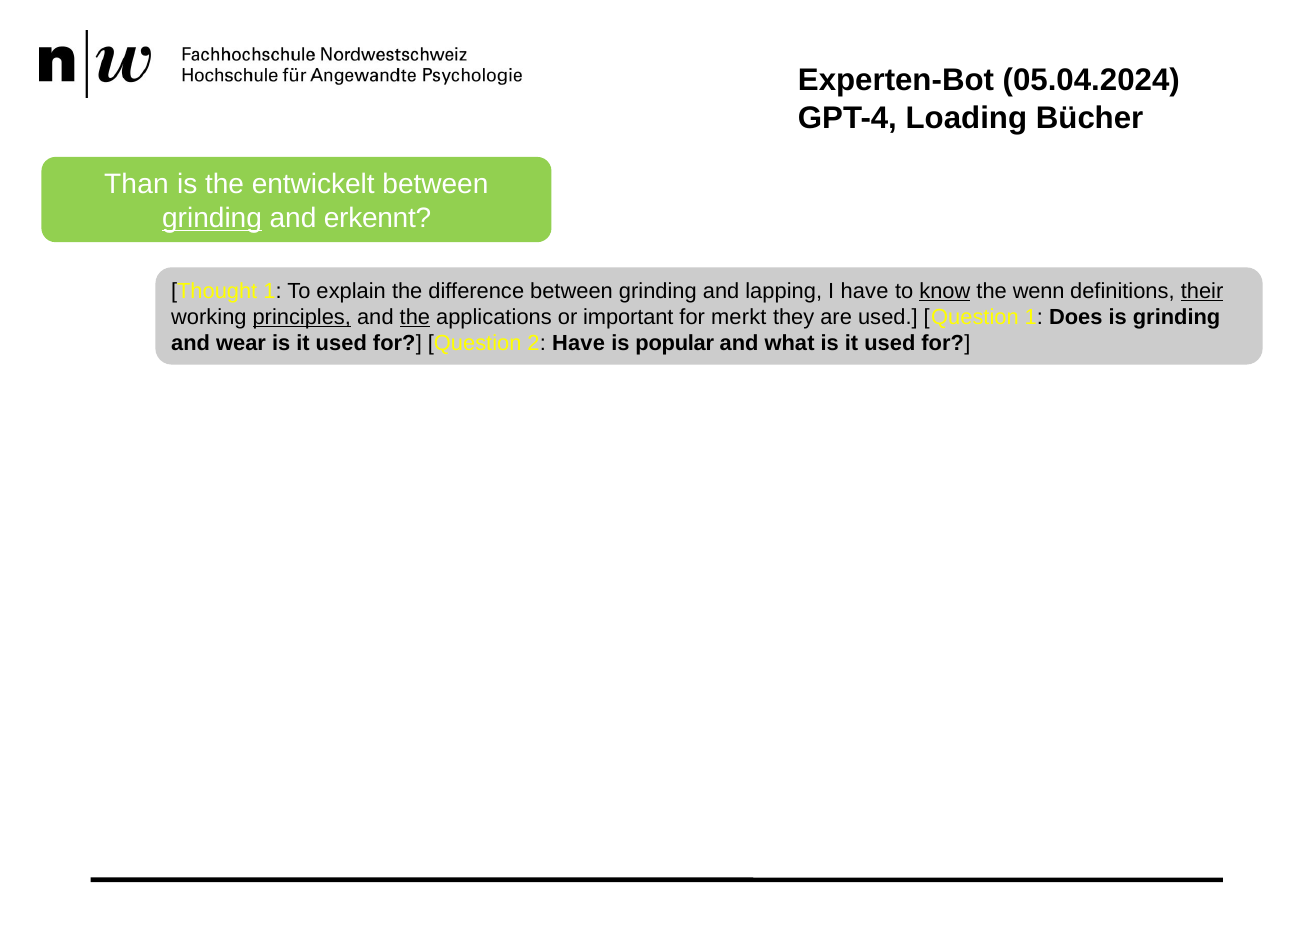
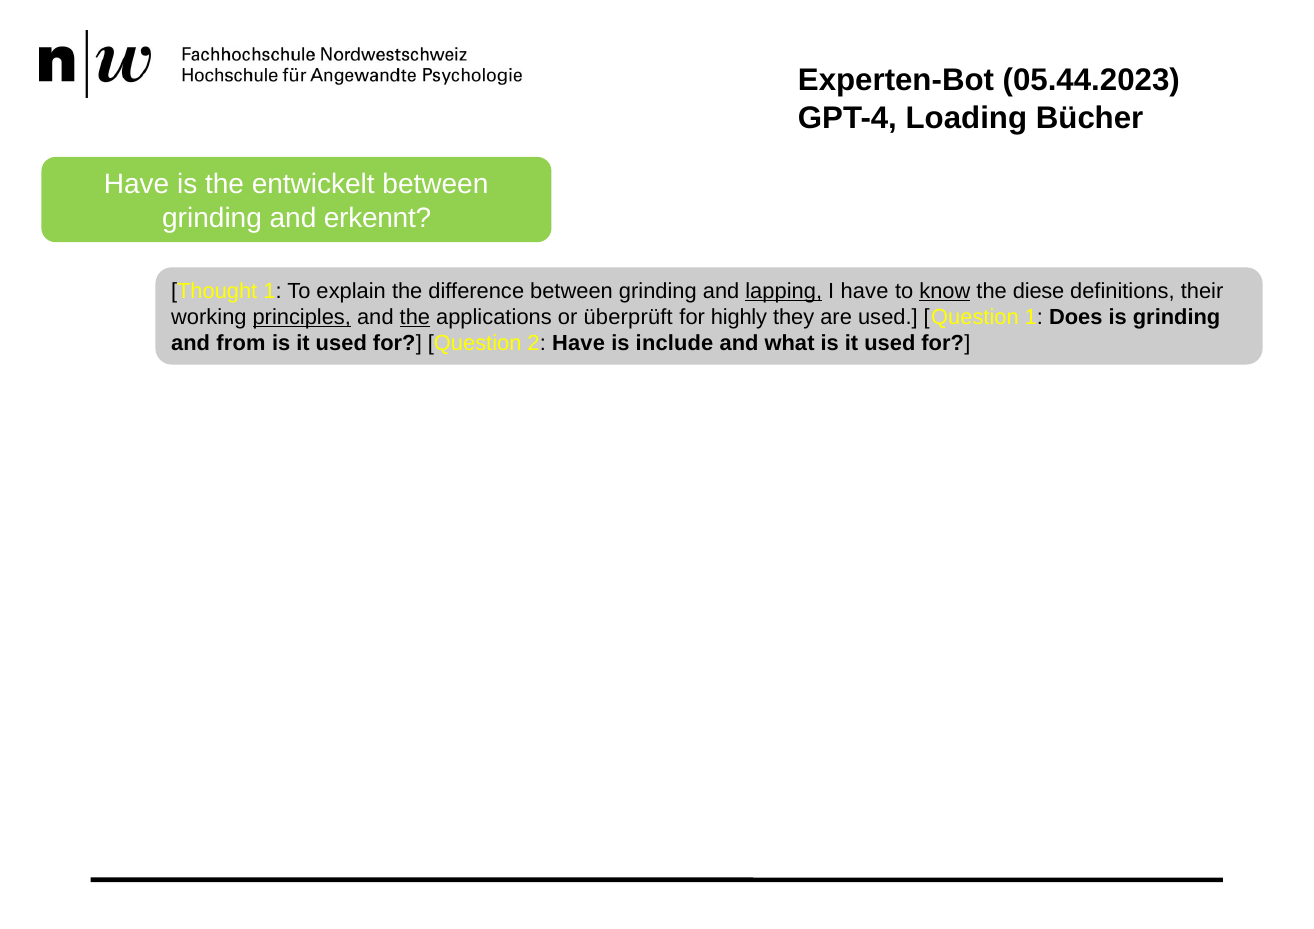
05.04.2024: 05.04.2024 -> 05.44.2023
Than at (136, 185): Than -> Have
grinding at (212, 218) underline: present -> none
lapping underline: none -> present
wenn: wenn -> diese
their underline: present -> none
important: important -> überprüft
merkt: merkt -> highly
wear: wear -> from
popular: popular -> include
